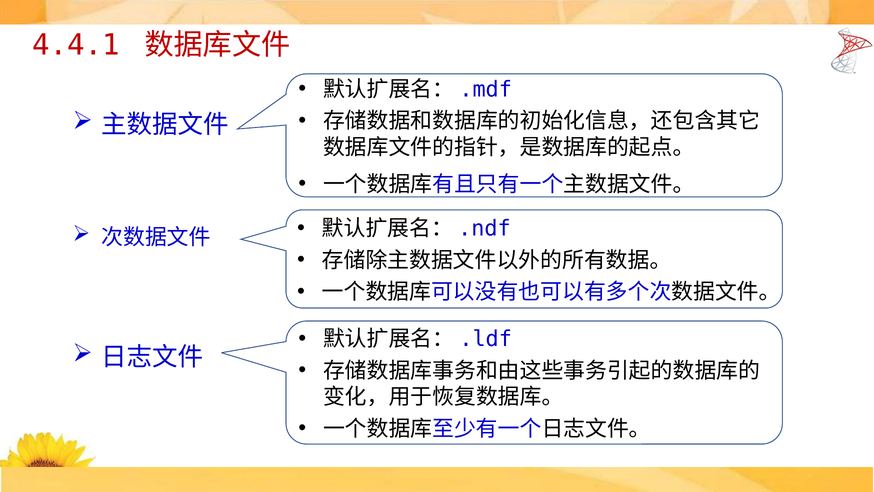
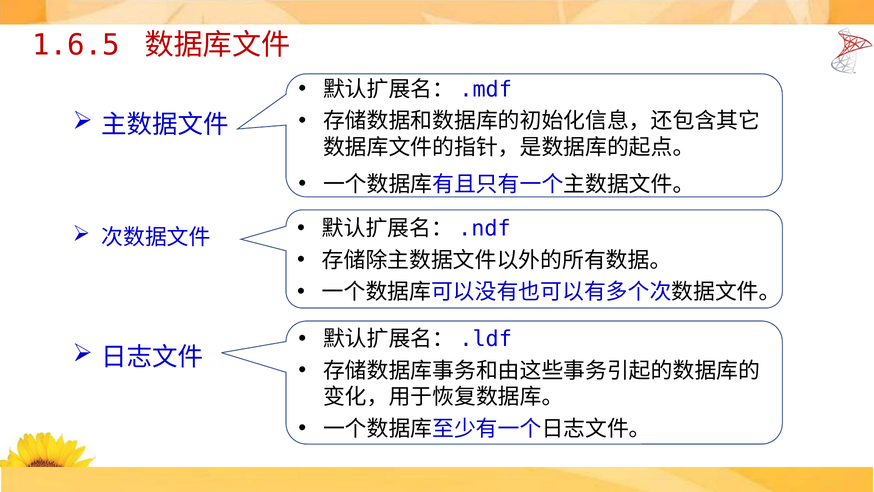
4.4.1: 4.4.1 -> 1.6.5
